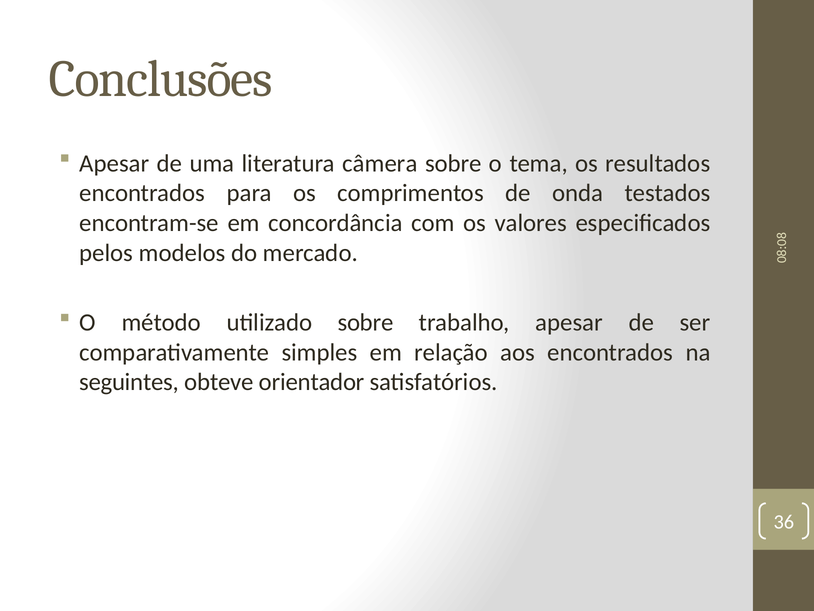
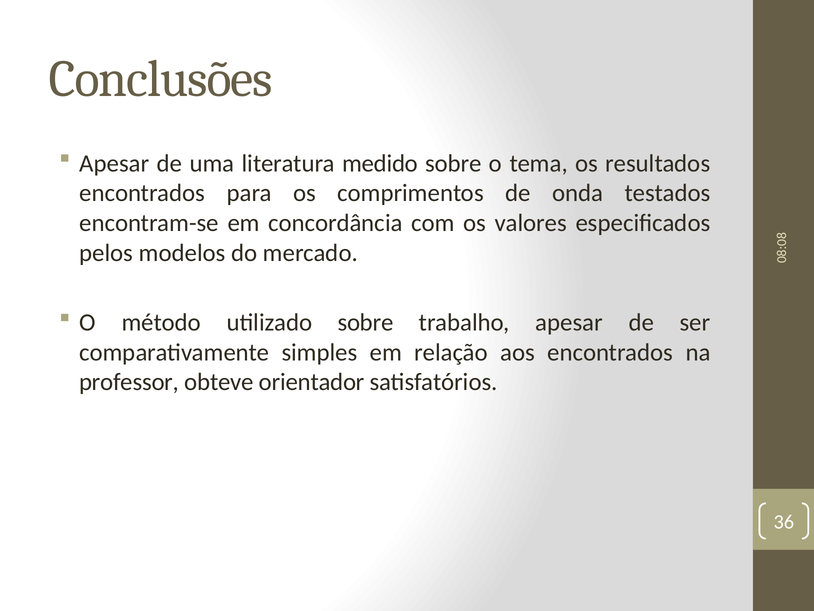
câmera: câmera -> medido
seguintes: seguintes -> professor
